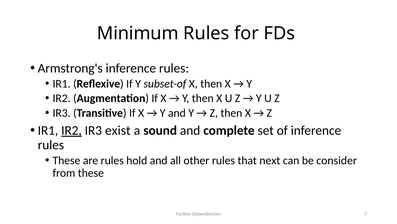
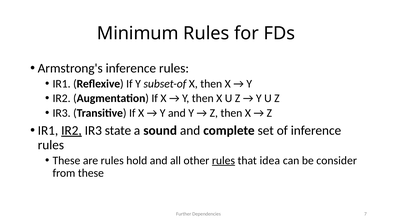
exist: exist -> state
rules at (223, 160) underline: none -> present
next: next -> idea
